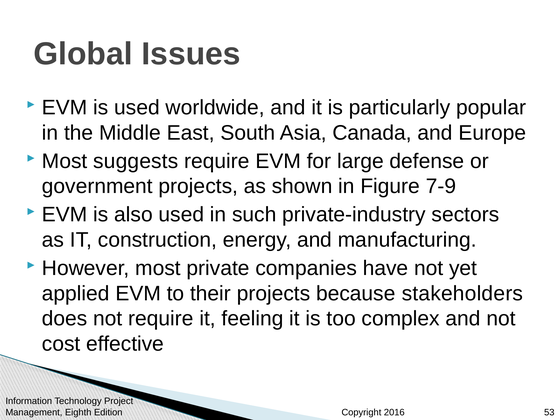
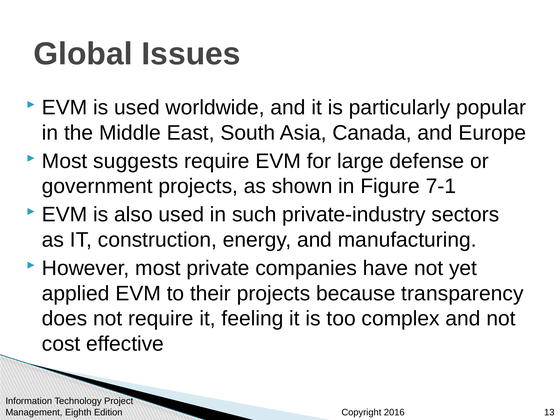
7-9: 7-9 -> 7-1
stakeholders: stakeholders -> transparency
53: 53 -> 13
